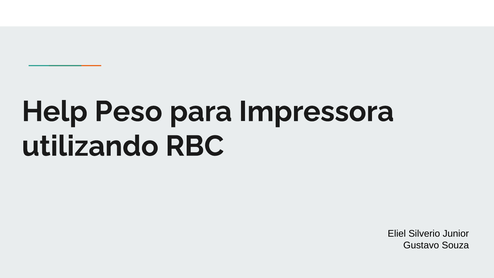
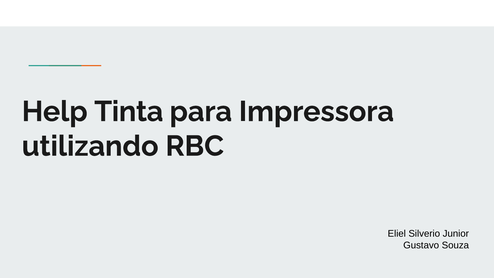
Peso: Peso -> Tinta
